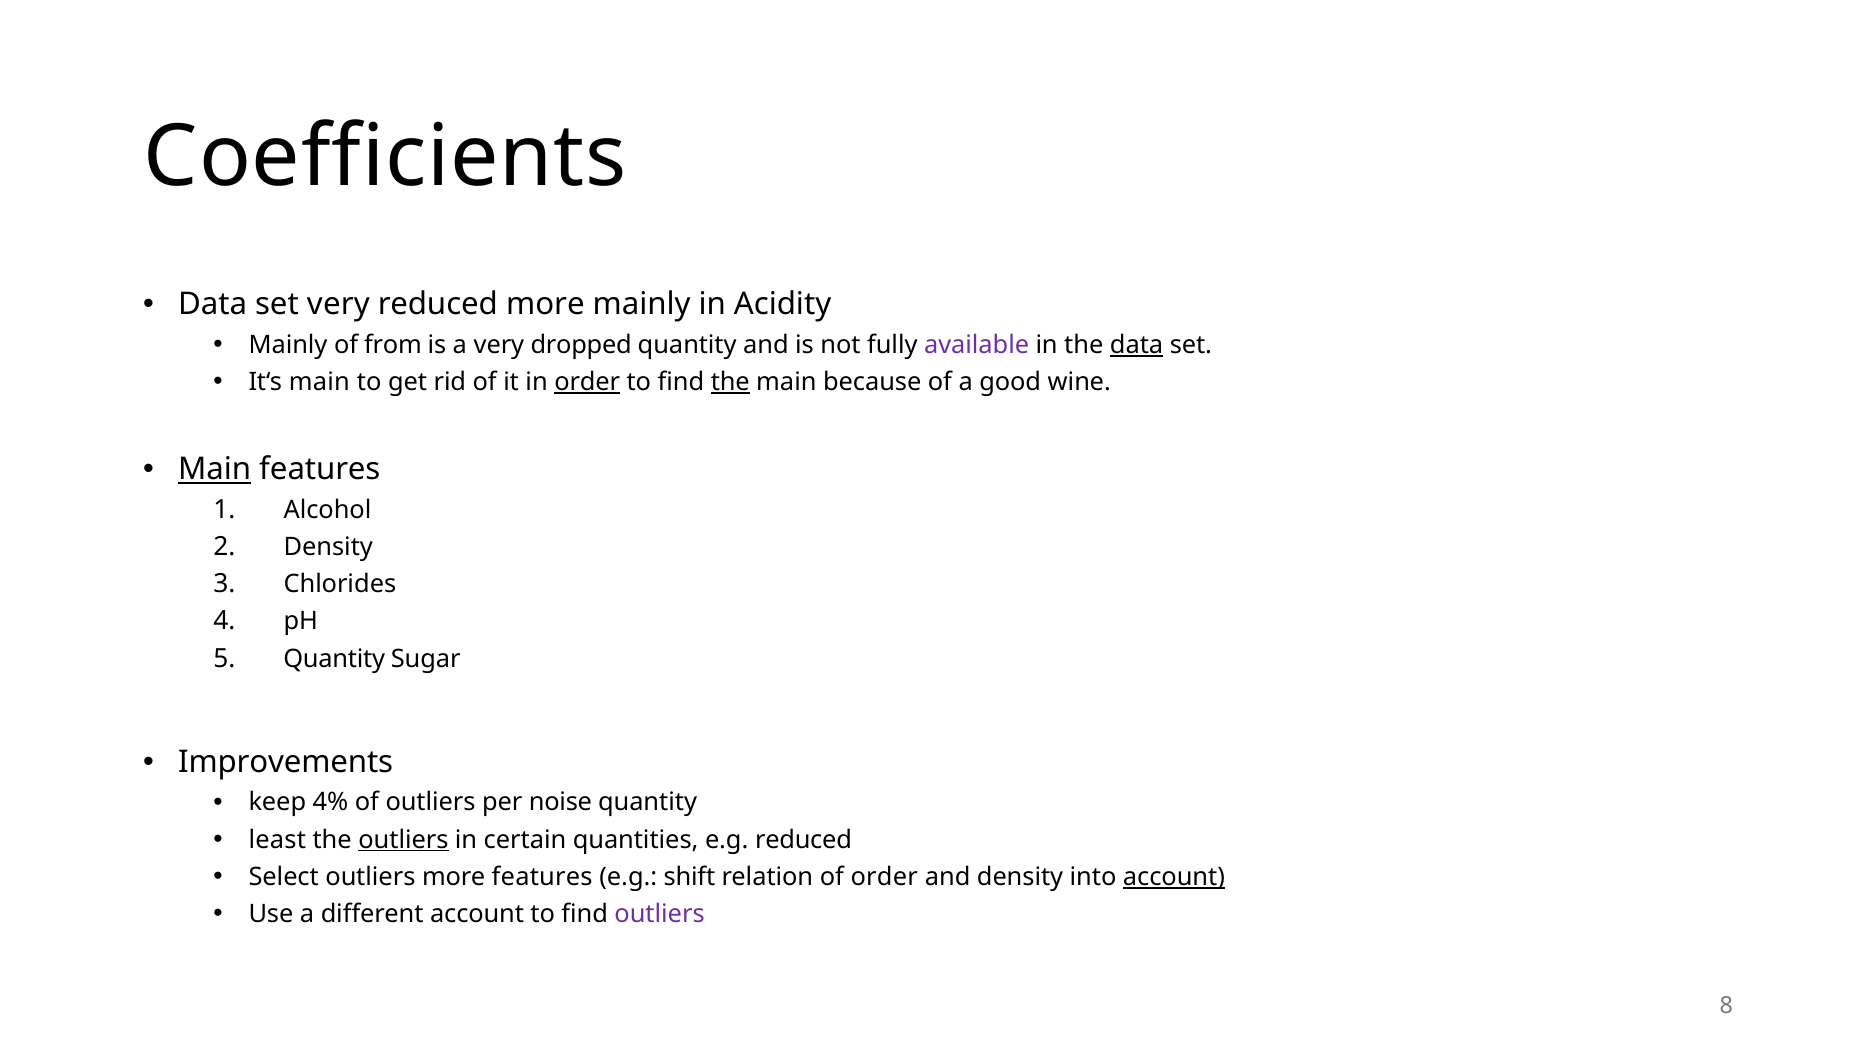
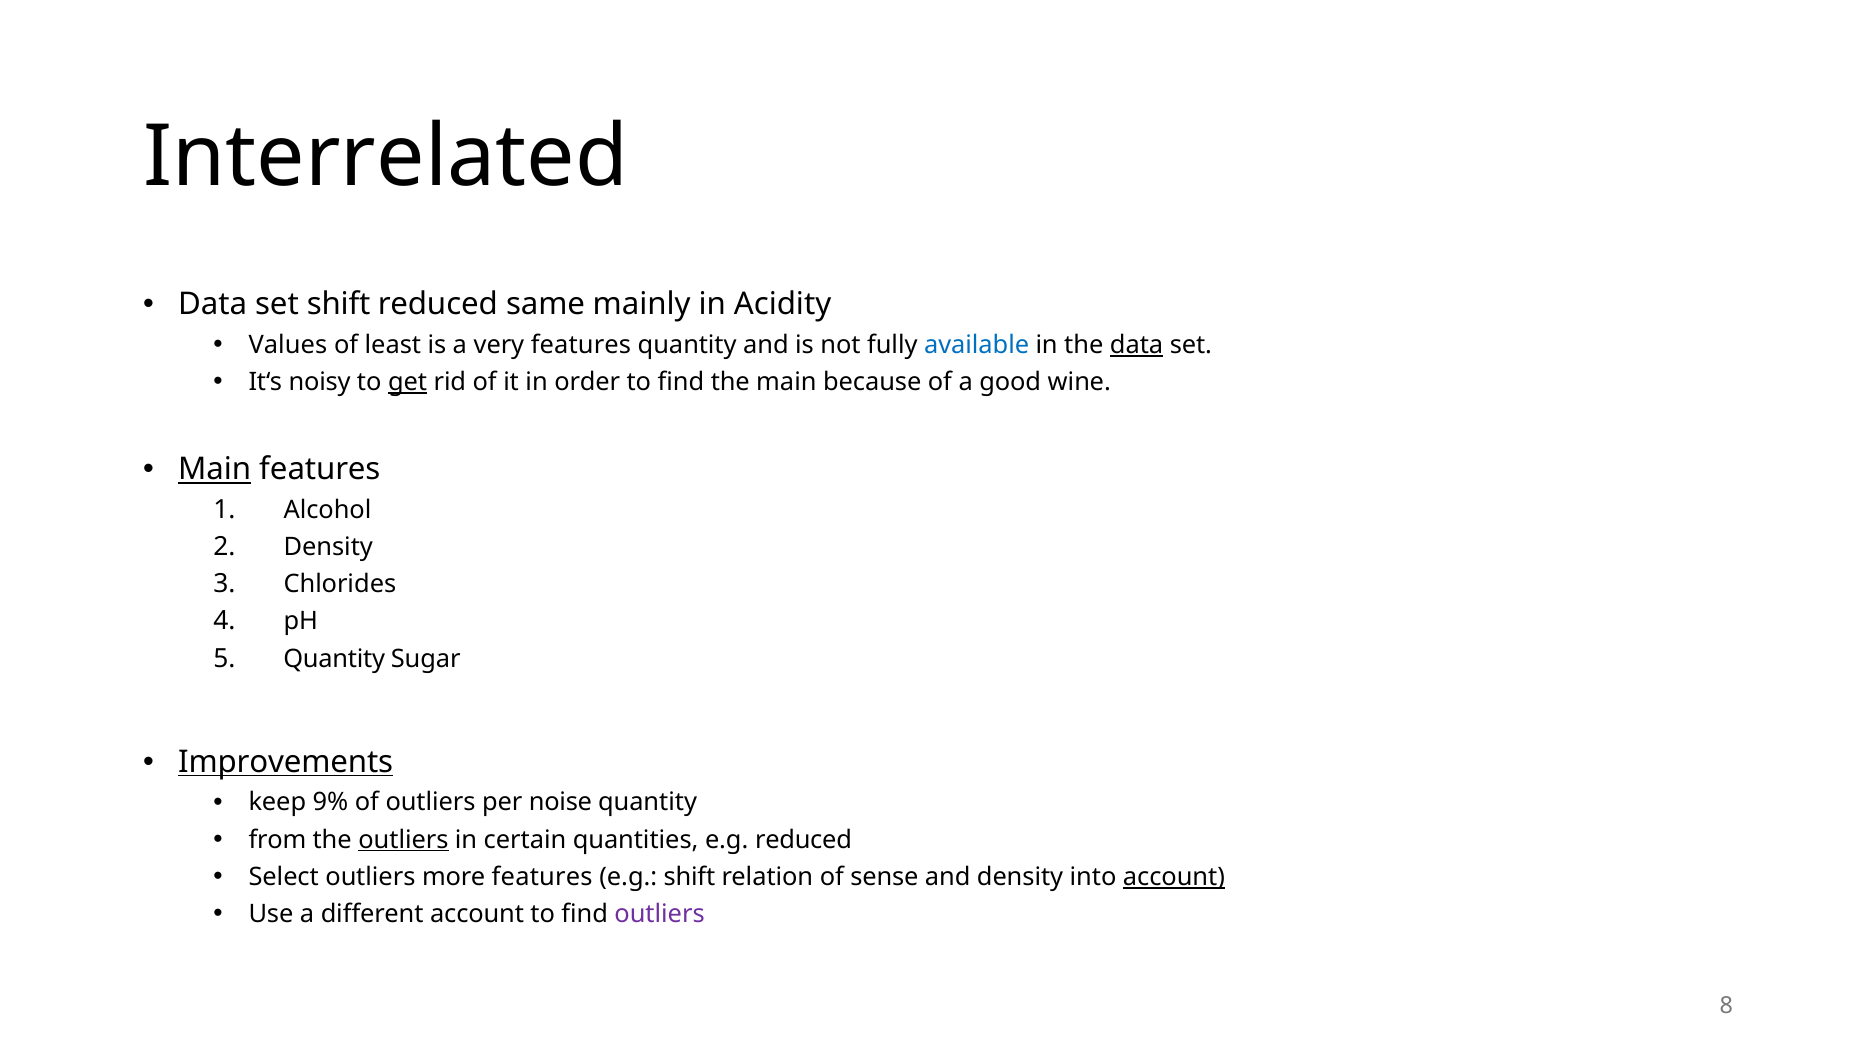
Coefficients: Coefficients -> Interrelated
set very: very -> shift
reduced more: more -> same
Mainly at (288, 345): Mainly -> Values
from: from -> least
very dropped: dropped -> features
available colour: purple -> blue
It‘s main: main -> noisy
get underline: none -> present
order at (587, 382) underline: present -> none
the at (730, 382) underline: present -> none
Improvements underline: none -> present
4%: 4% -> 9%
least: least -> from
of order: order -> sense
